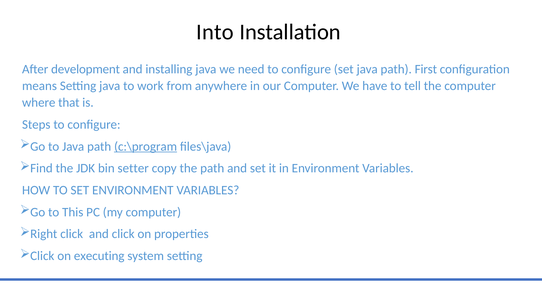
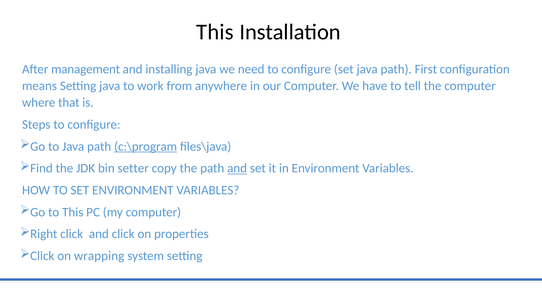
Into at (215, 32): Into -> This
development: development -> management
and at (237, 168) underline: none -> present
executing: executing -> wrapping
